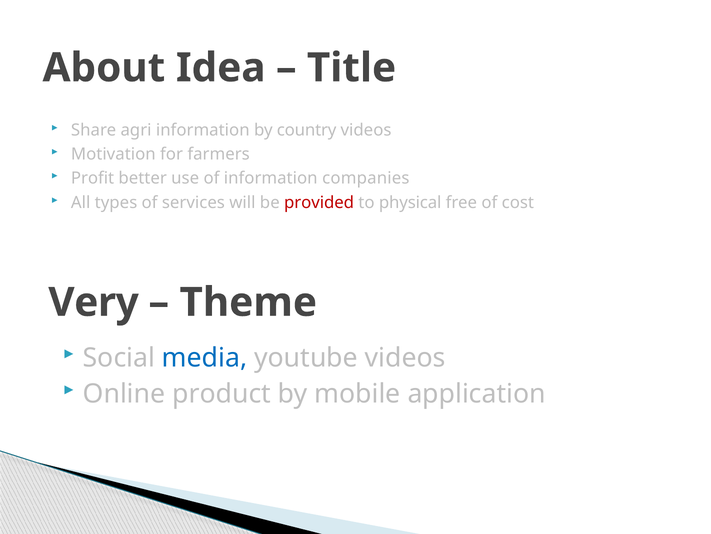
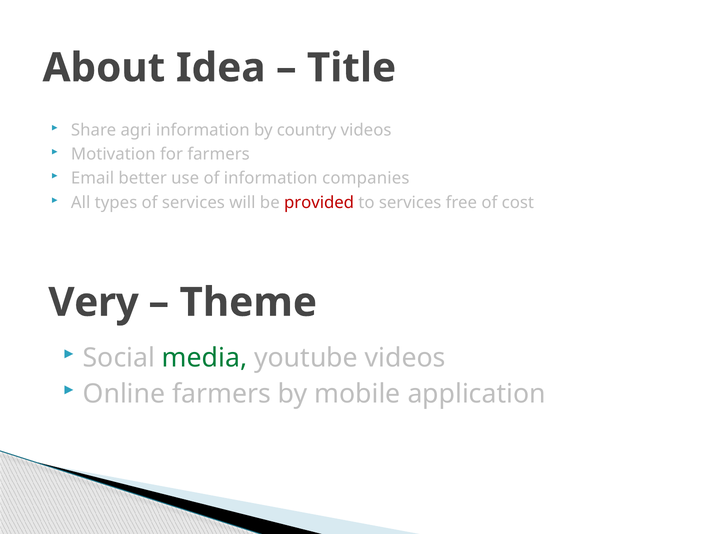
Profit: Profit -> Email
to physical: physical -> services
media colour: blue -> green
Online product: product -> farmers
